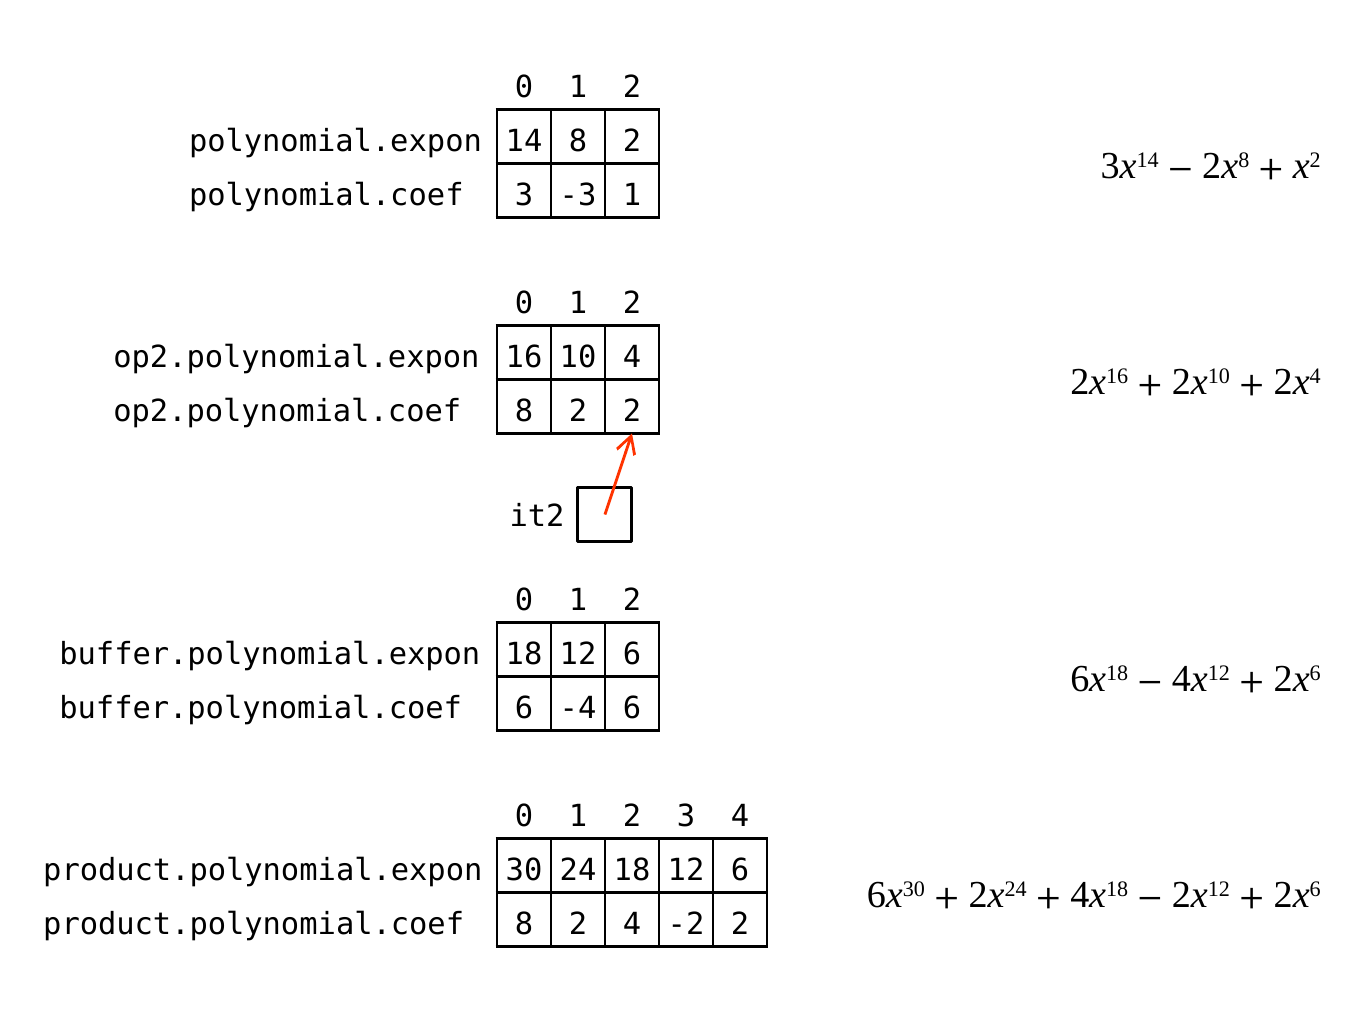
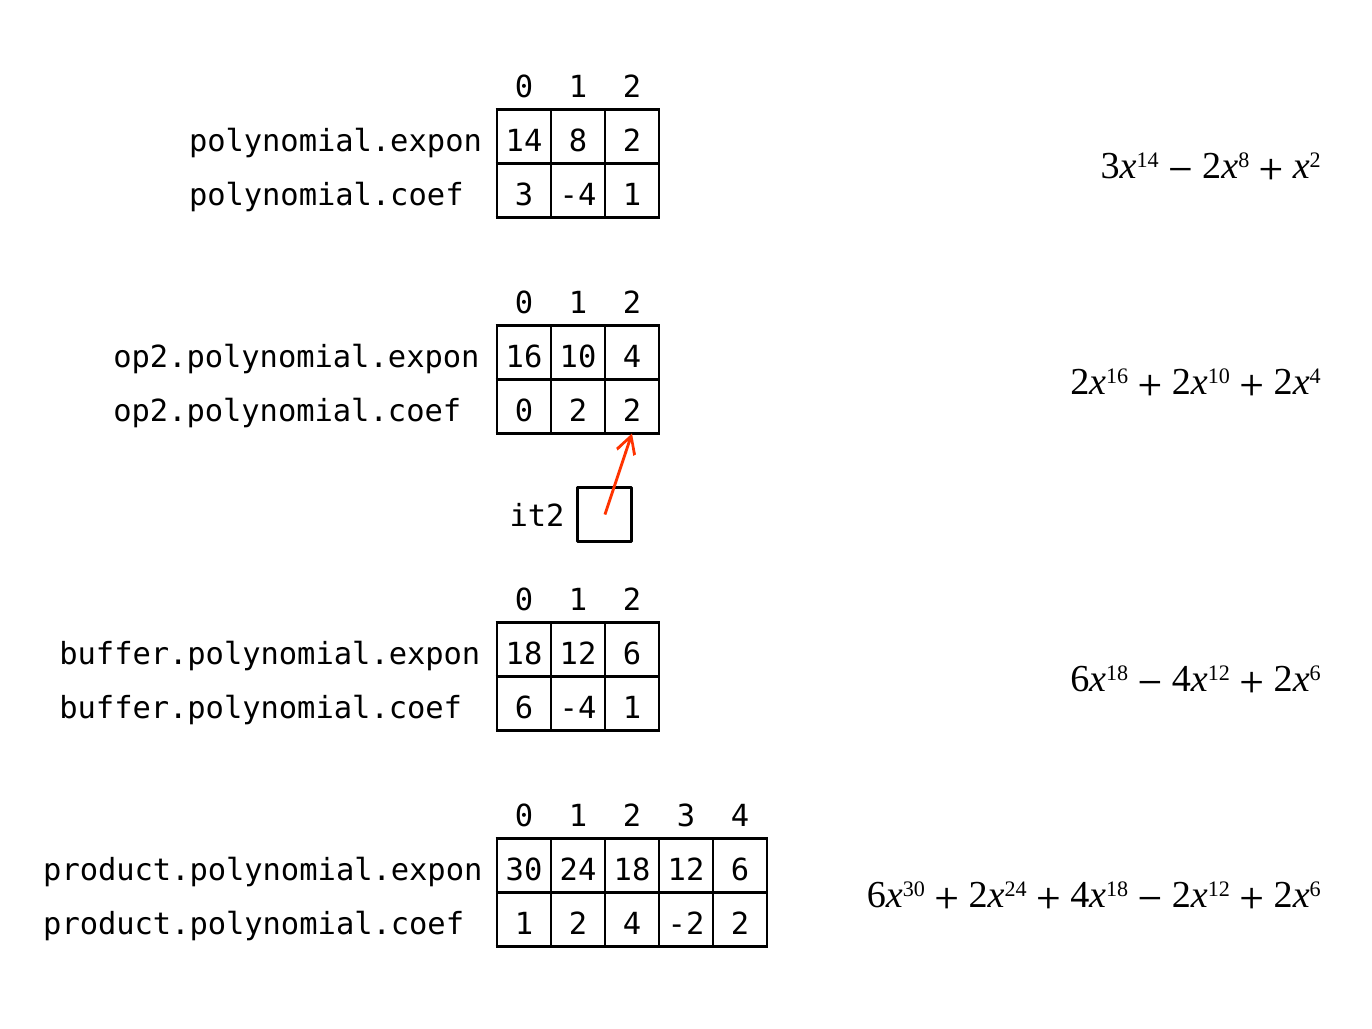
3 -3: -3 -> -4
op2.polynomial.coef 8: 8 -> 0
6 -4 6: 6 -> 1
product.polynomial.coef 8: 8 -> 1
